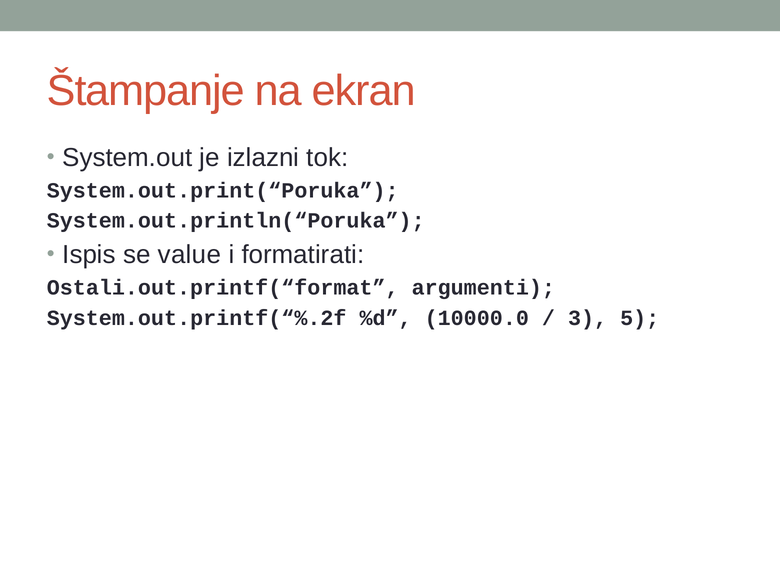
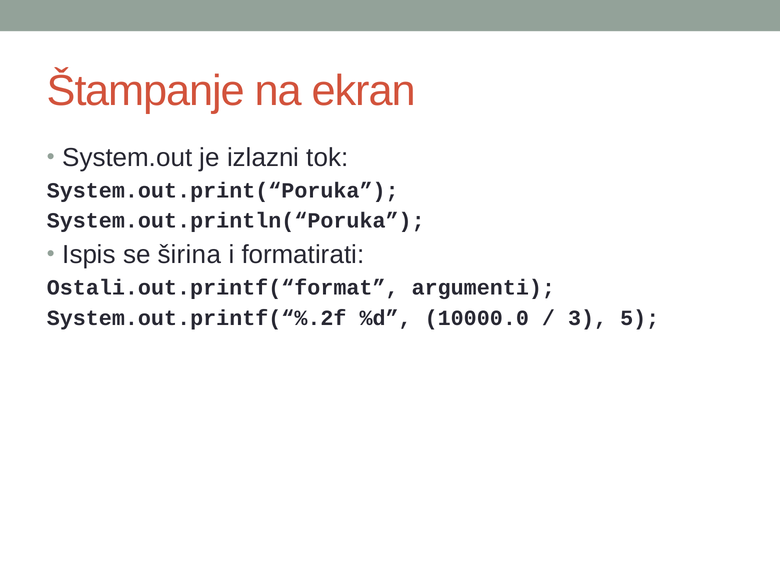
value: value -> širina
